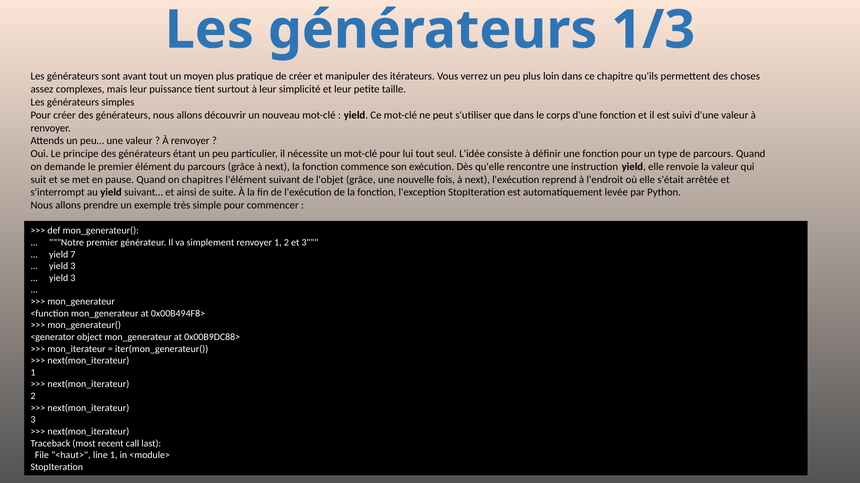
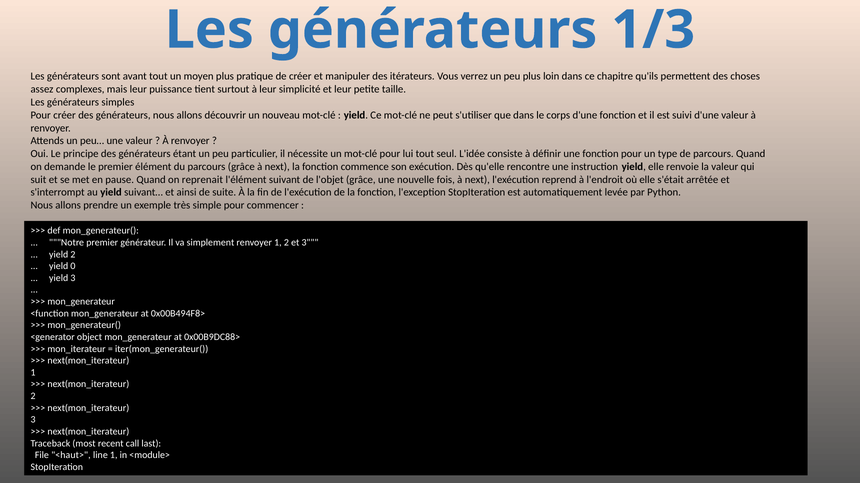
chapitres: chapitres -> reprenait
yield 7: 7 -> 2
3 at (73, 267): 3 -> 0
